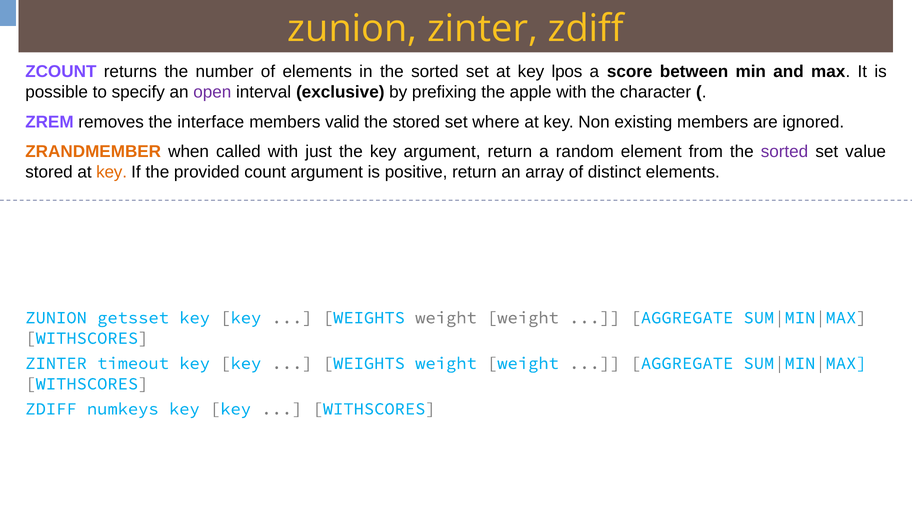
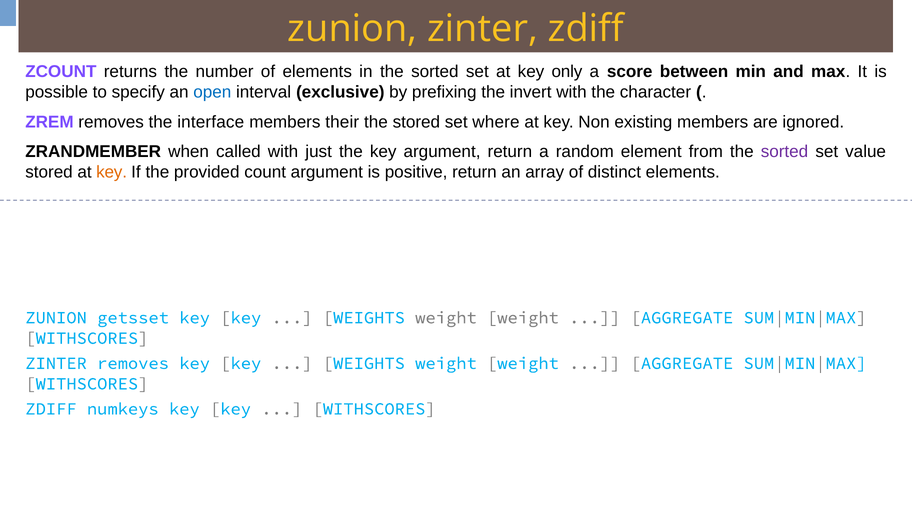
lpos: lpos -> only
open colour: purple -> blue
apple: apple -> invert
valid: valid -> their
ZRANDMEMBER colour: orange -> black
ZINTER timeout: timeout -> removes
